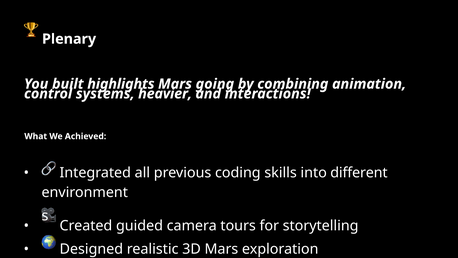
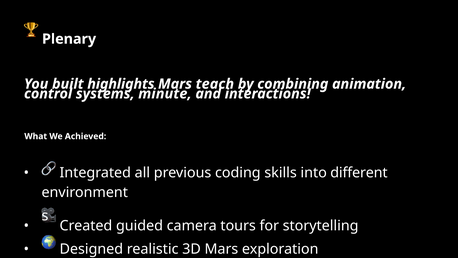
going: going -> teach
heavier: heavier -> minute
